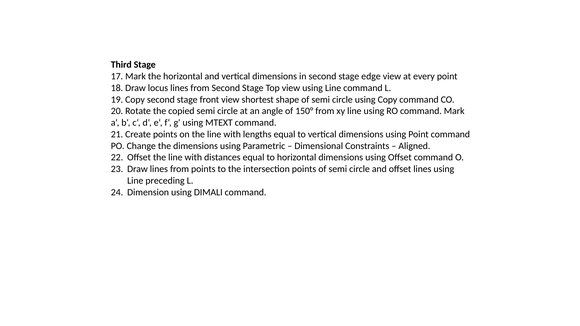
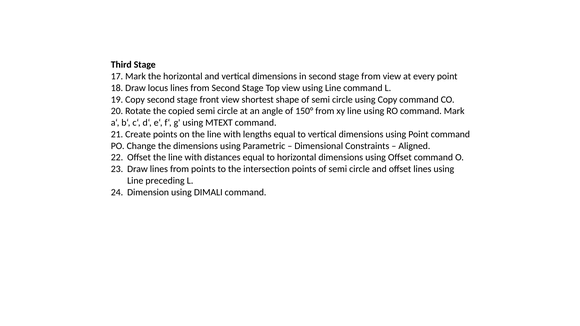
stage edge: edge -> from
